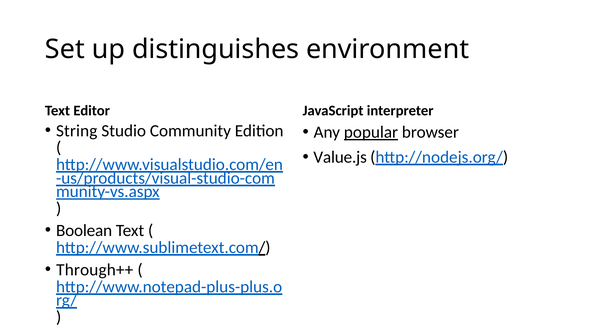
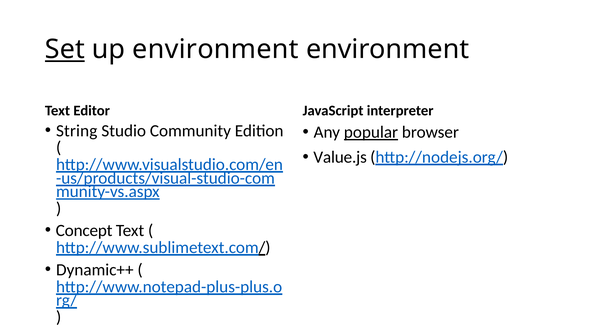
Set underline: none -> present
up distinguishes: distinguishes -> environment
Boolean: Boolean -> Concept
Through++: Through++ -> Dynamic++
